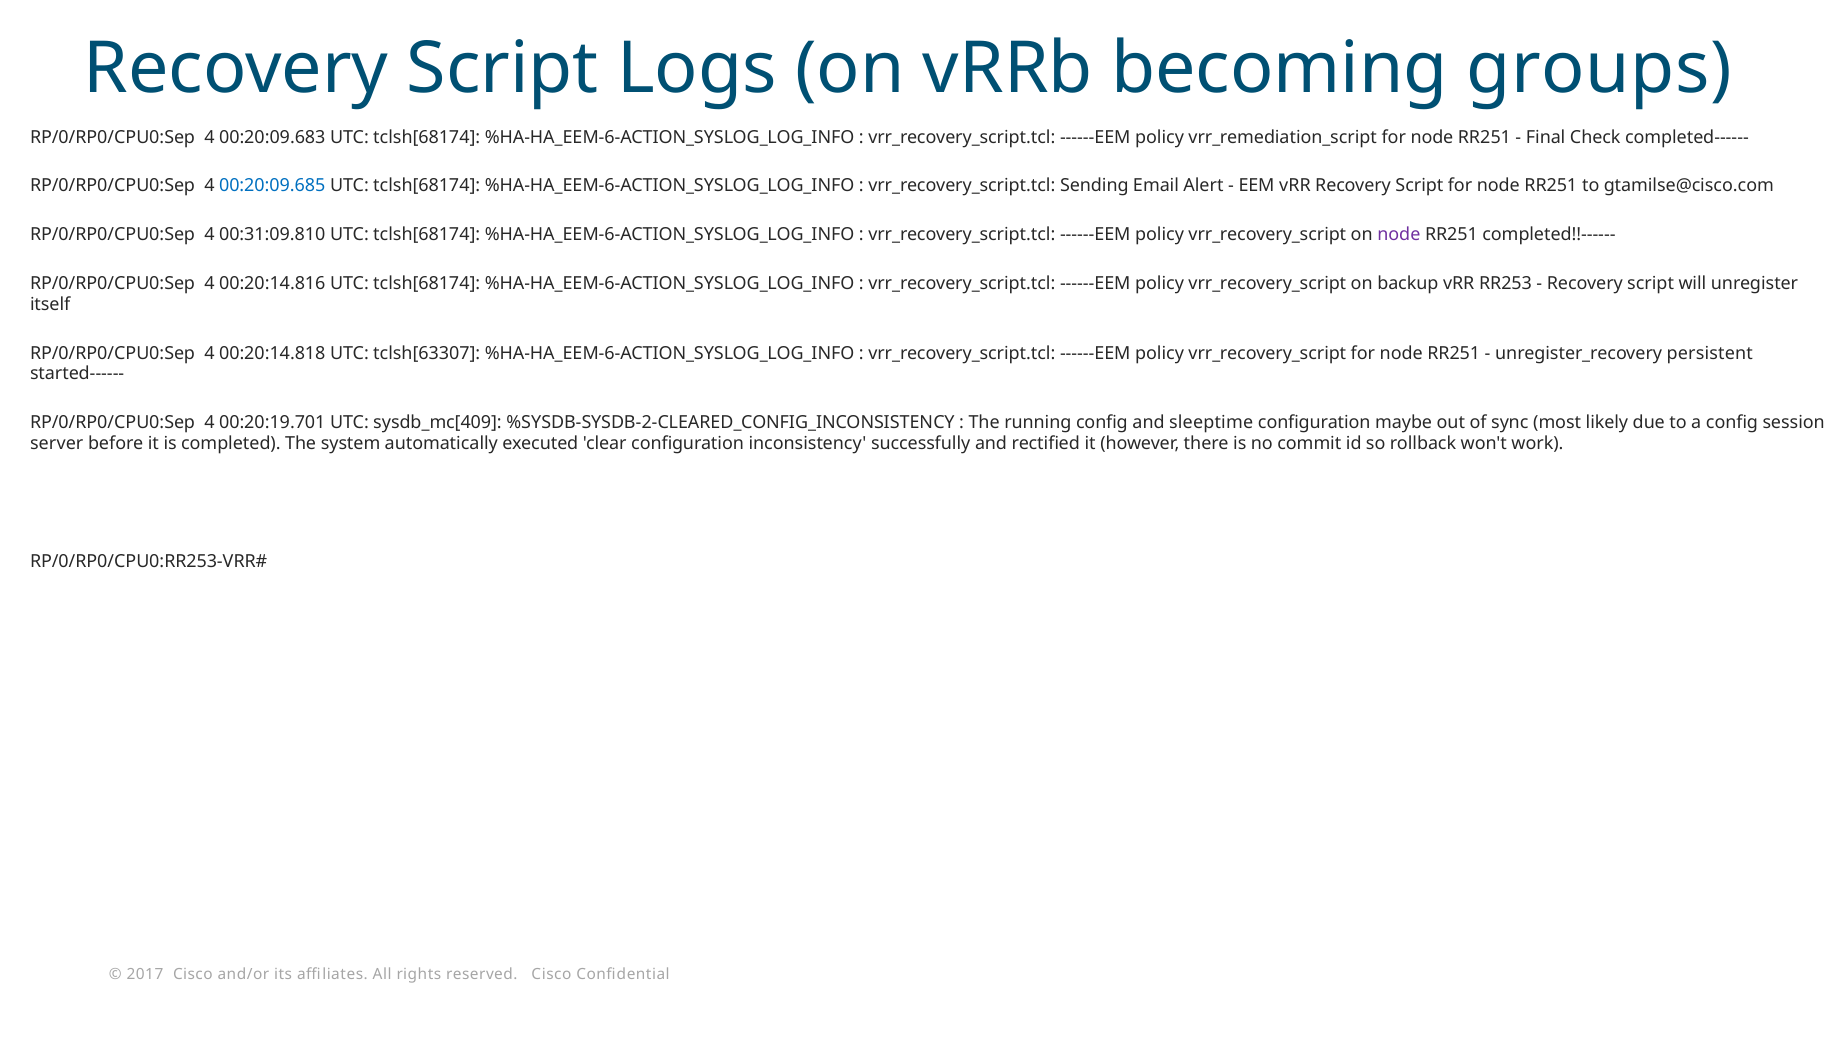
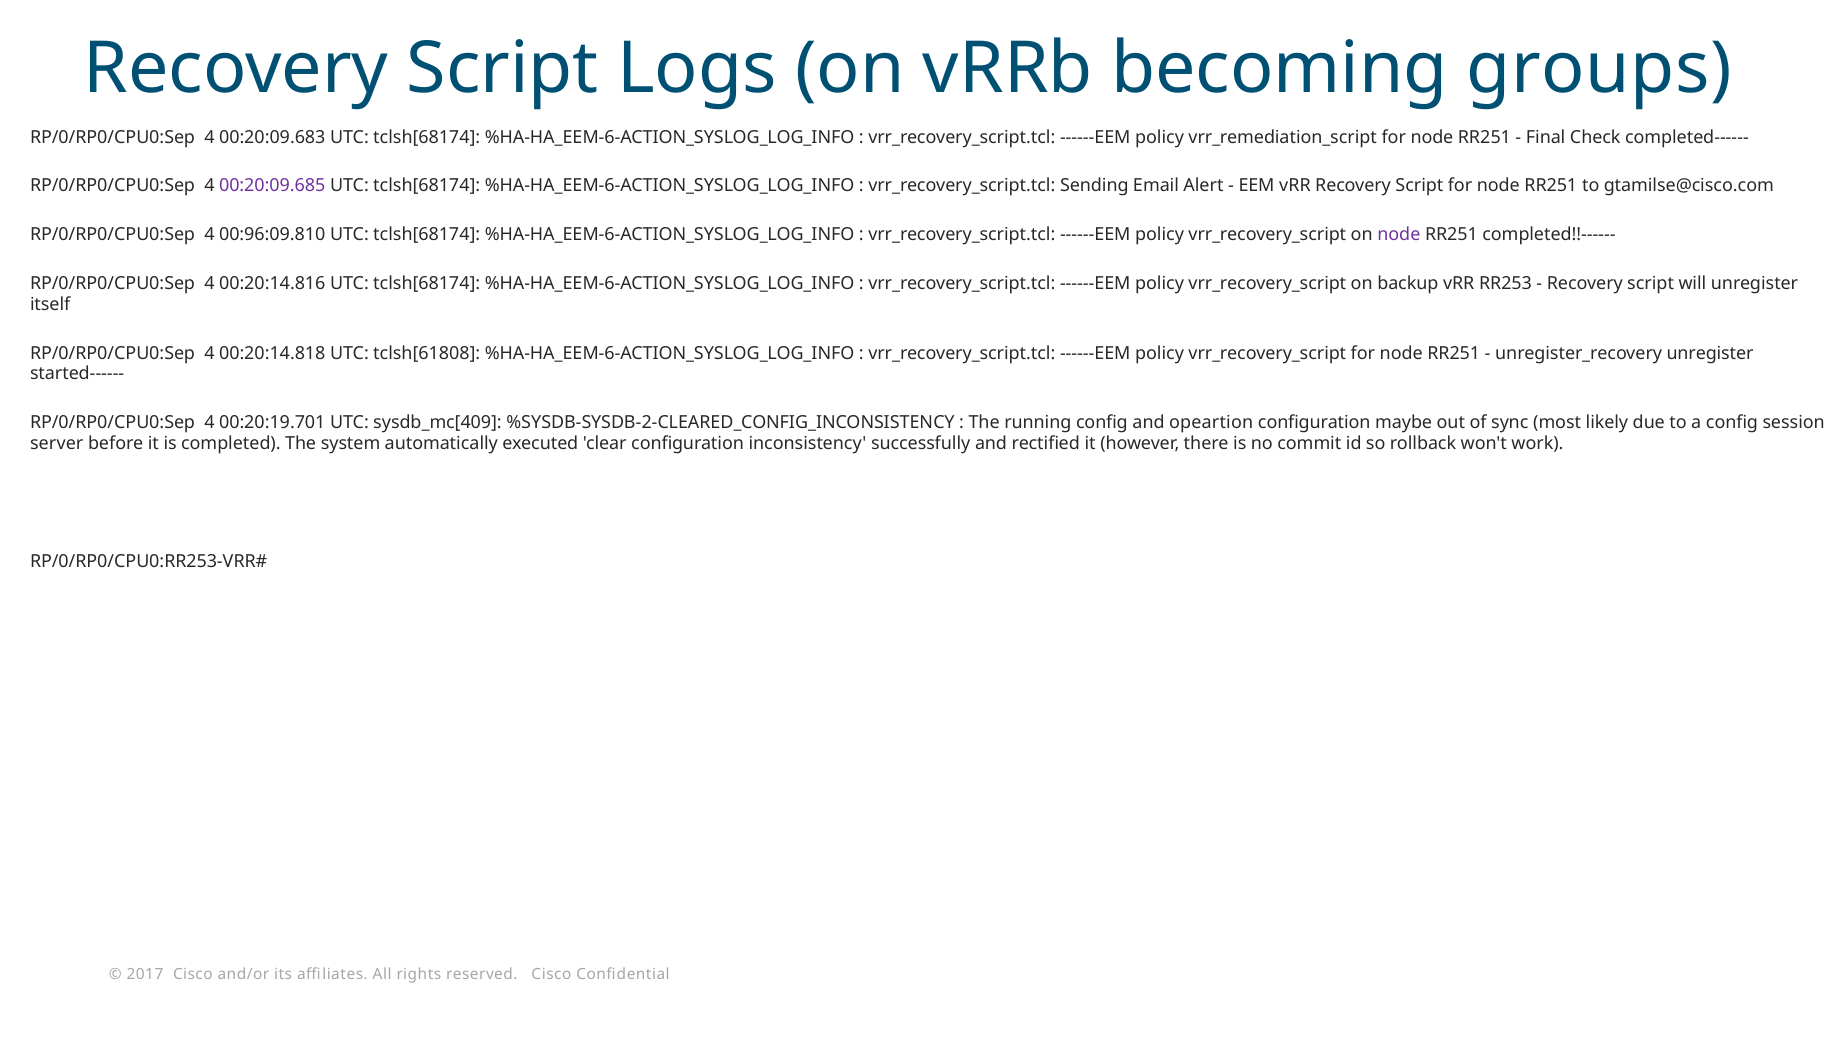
00:20:09.685 colour: blue -> purple
00:31:09.810: 00:31:09.810 -> 00:96:09.810
tclsh[63307: tclsh[63307 -> tclsh[61808
unregister_recovery persistent: persistent -> unregister
sleeptime: sleeptime -> opeartion
